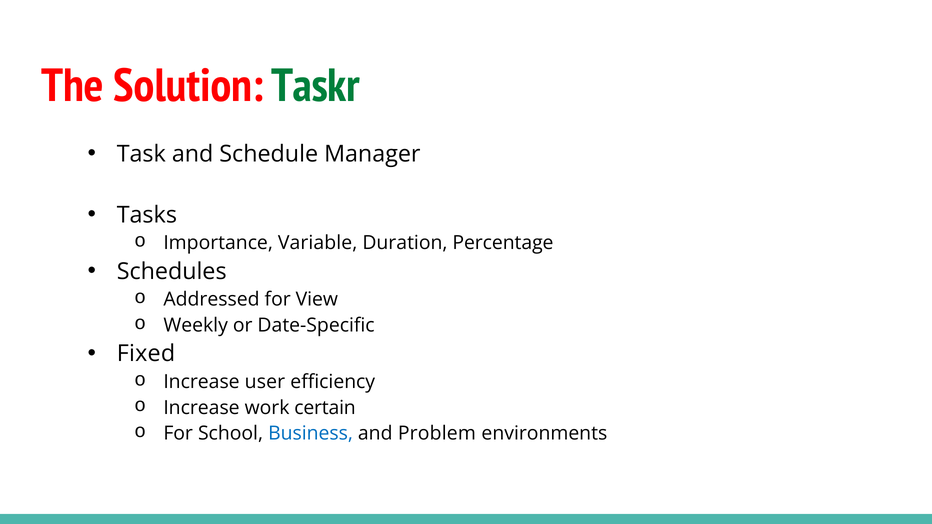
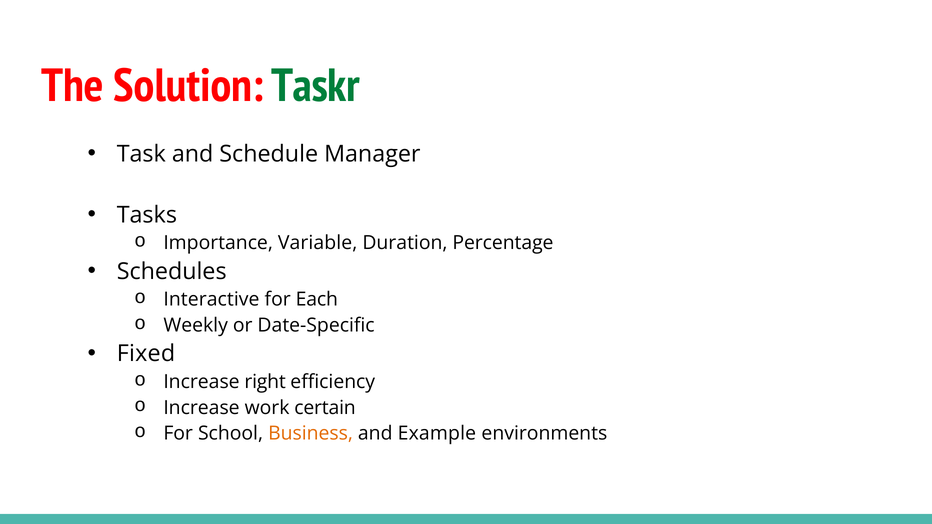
Addressed: Addressed -> Interactive
View: View -> Each
user: user -> right
Business colour: blue -> orange
Problem: Problem -> Example
